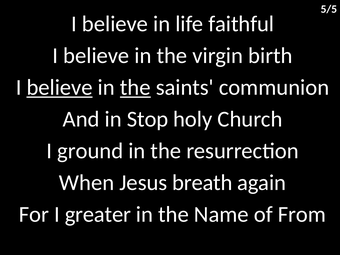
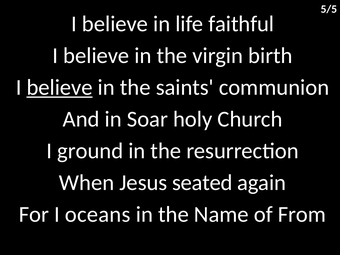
the at (135, 87) underline: present -> none
Stop: Stop -> Soar
breath: breath -> seated
greater: greater -> oceans
